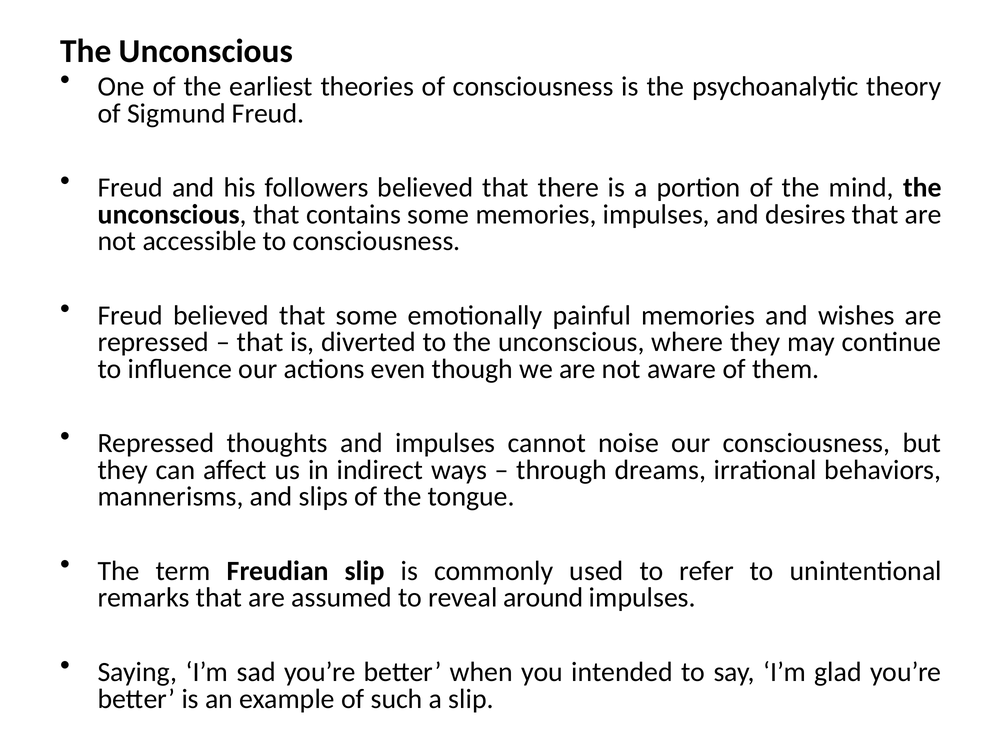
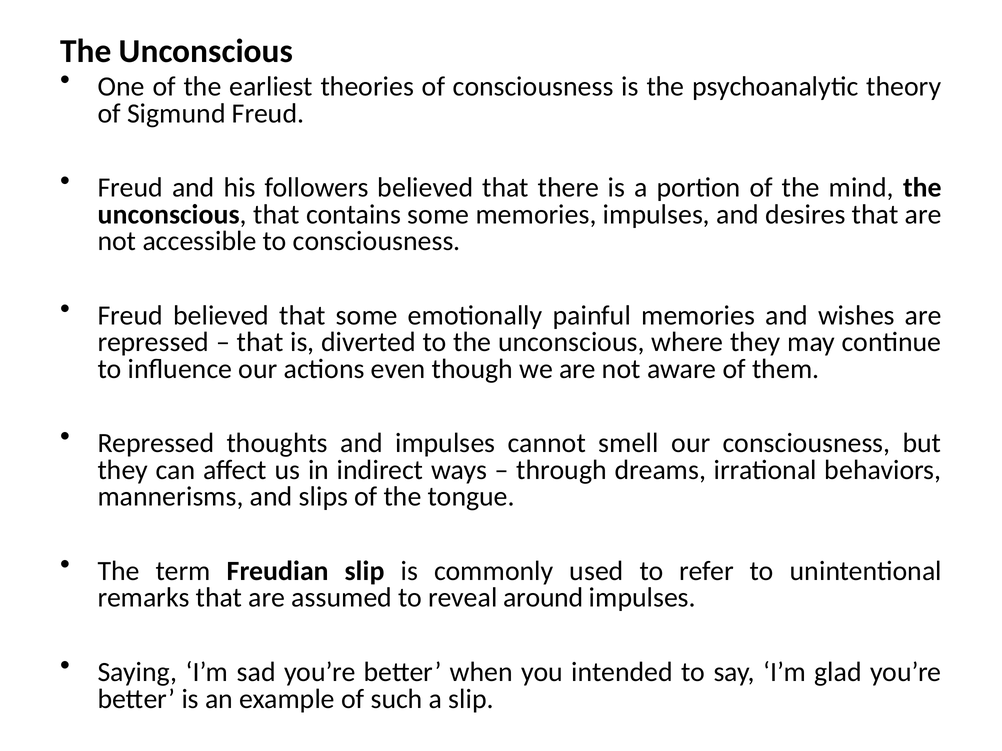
noise: noise -> smell
